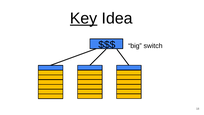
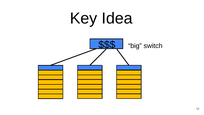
Key underline: present -> none
